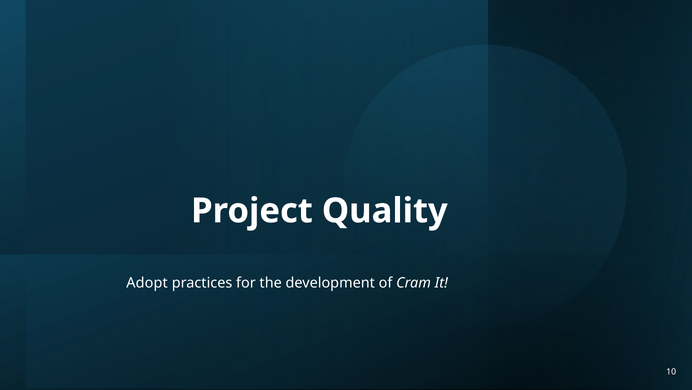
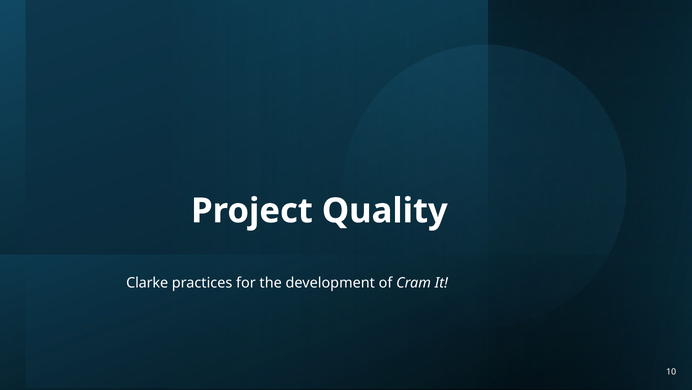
Adopt: Adopt -> Clarke
